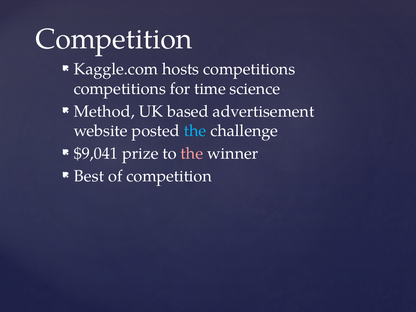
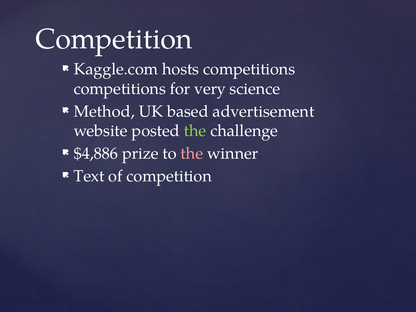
time: time -> very
the at (195, 131) colour: light blue -> light green
$9,041: $9,041 -> $4,886
Best: Best -> Text
